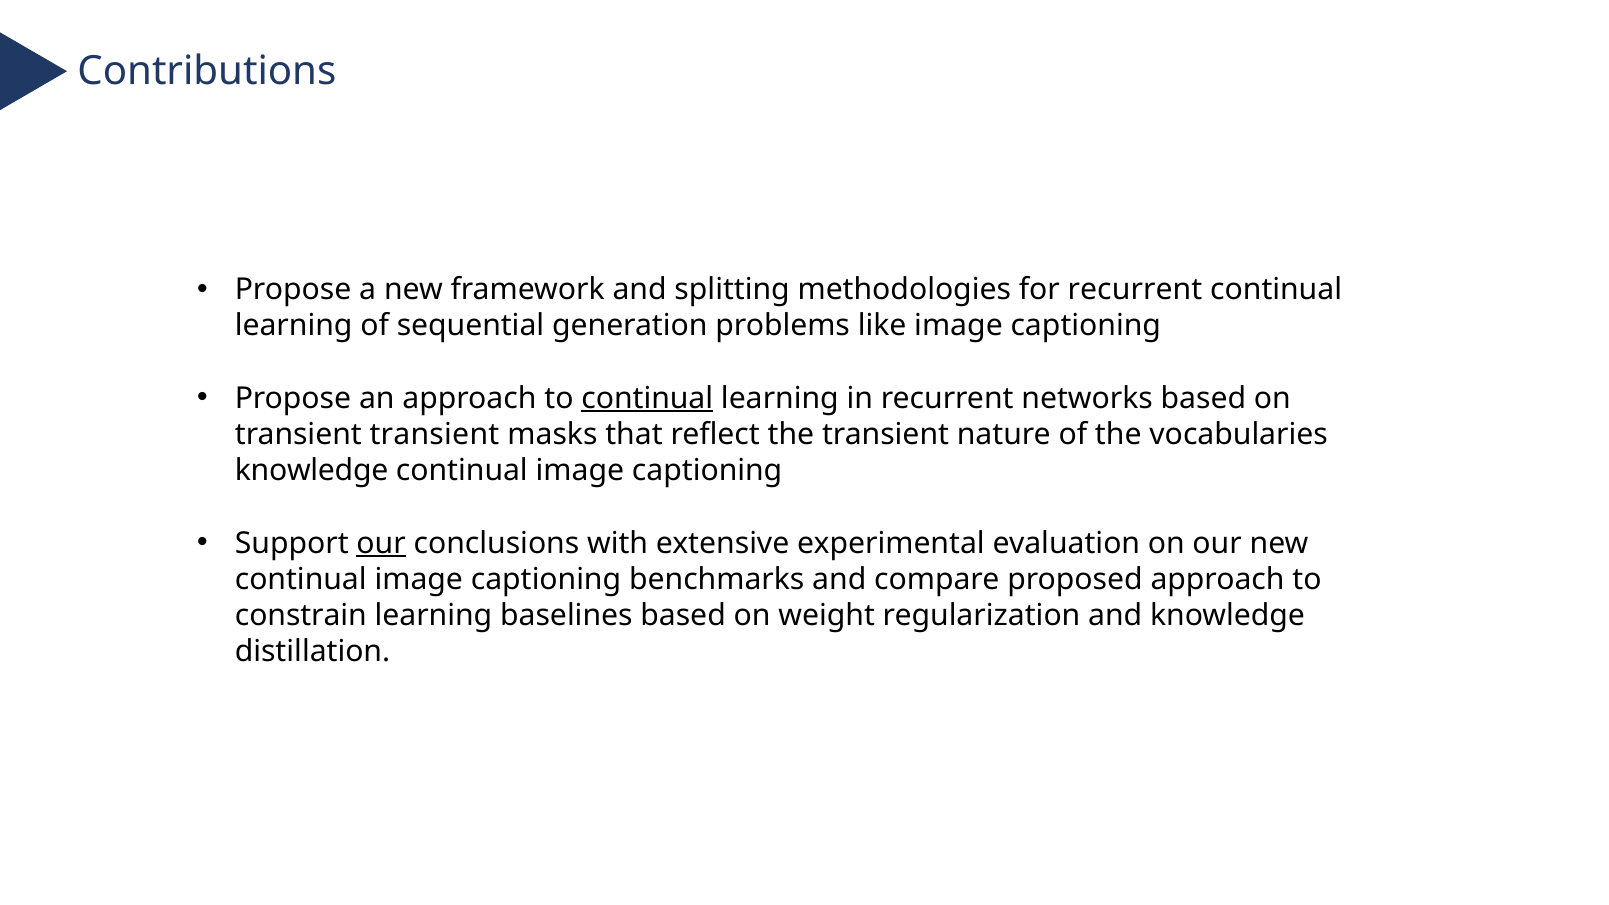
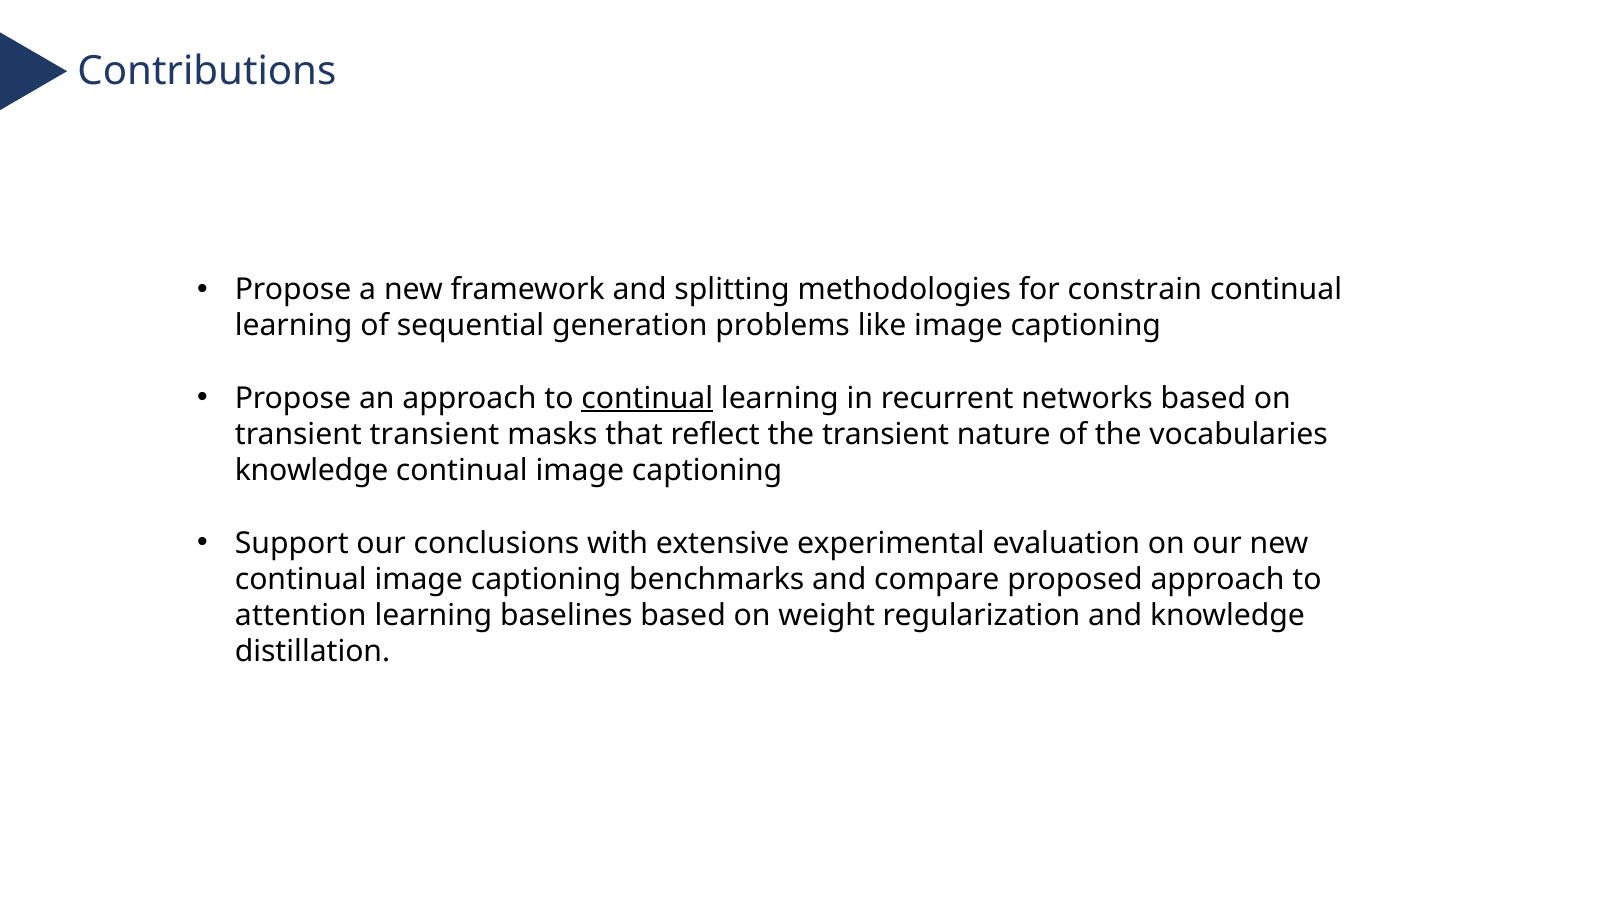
for recurrent: recurrent -> constrain
our at (381, 543) underline: present -> none
constrain: constrain -> attention
